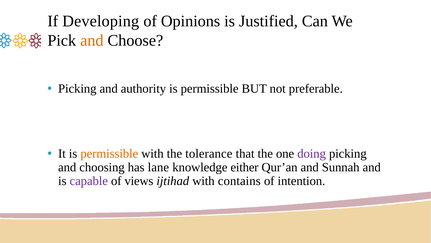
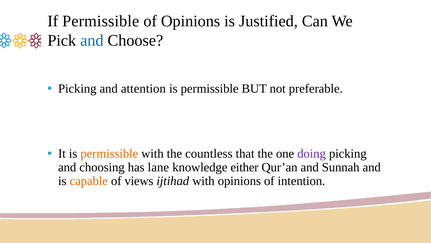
If Developing: Developing -> Permissible
and at (92, 40) colour: orange -> blue
authority: authority -> attention
tolerance: tolerance -> countless
capable colour: purple -> orange
with contains: contains -> opinions
